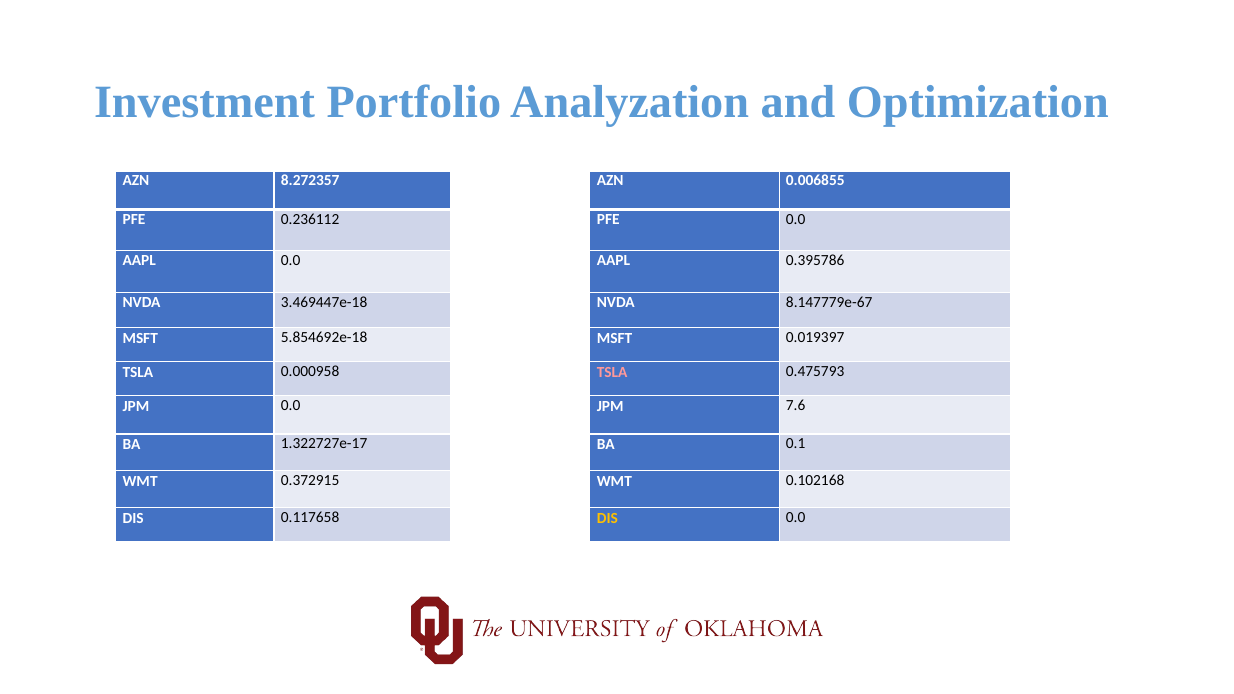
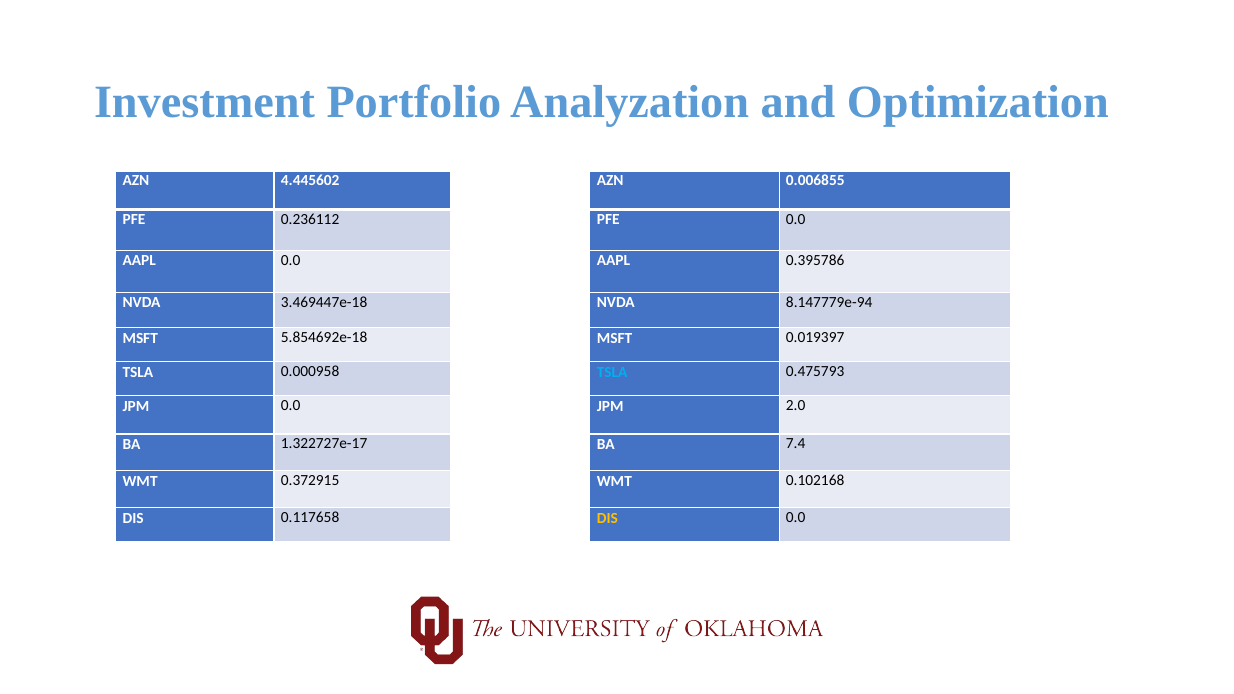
8.272357: 8.272357 -> 4.445602
8.147779e-67: 8.147779e-67 -> 8.147779e-94
TSLA at (612, 373) colour: pink -> light blue
7.6: 7.6 -> 2.0
0.1: 0.1 -> 7.4
